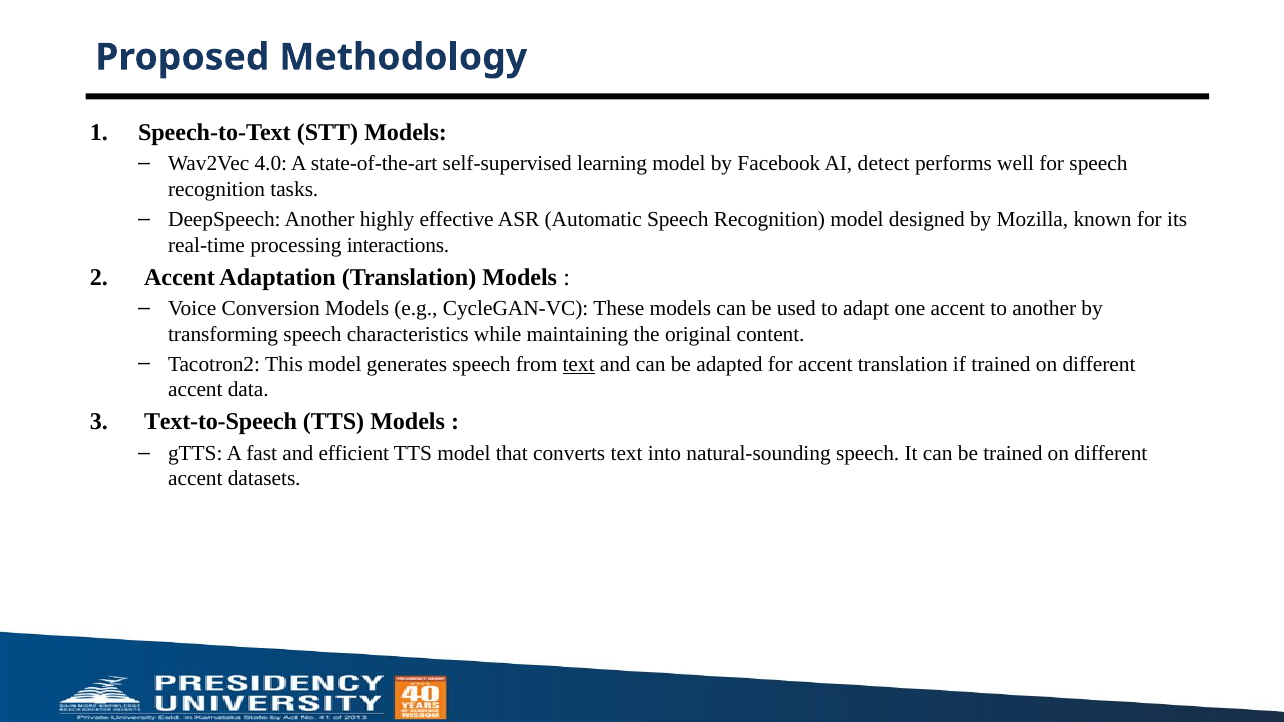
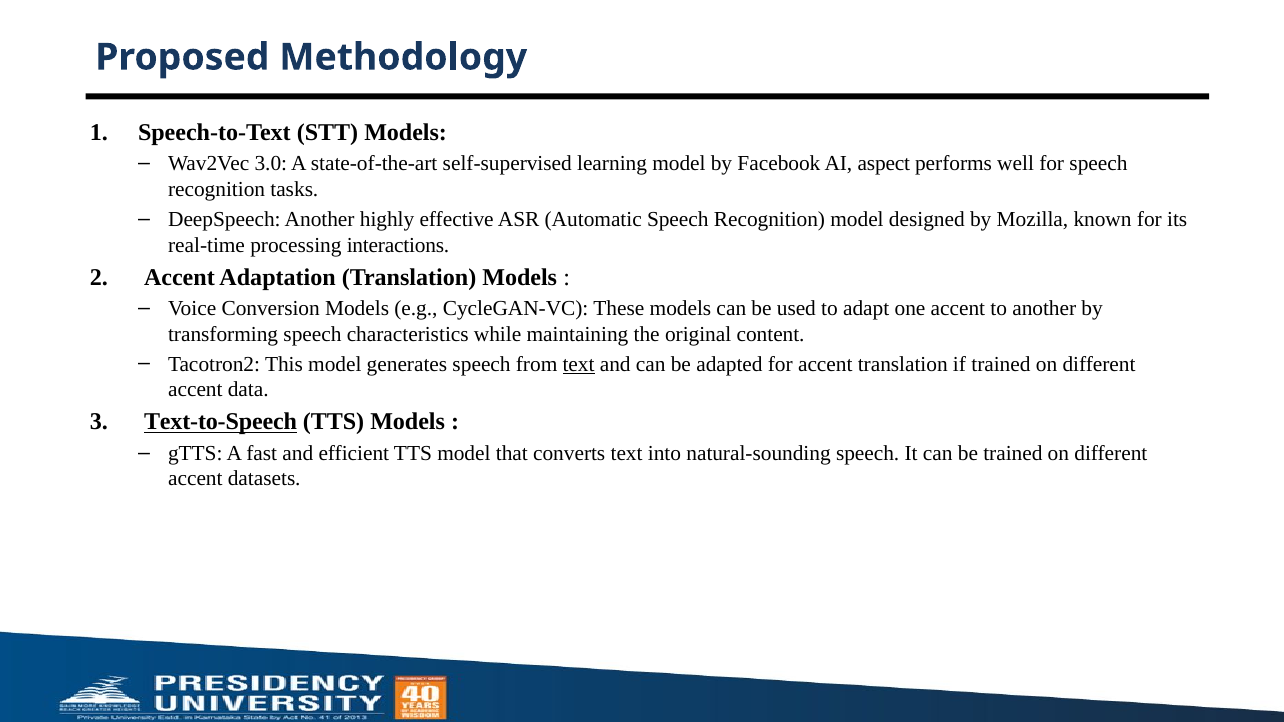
4.0: 4.0 -> 3.0
detect: detect -> aspect
Text-to-Speech underline: none -> present
